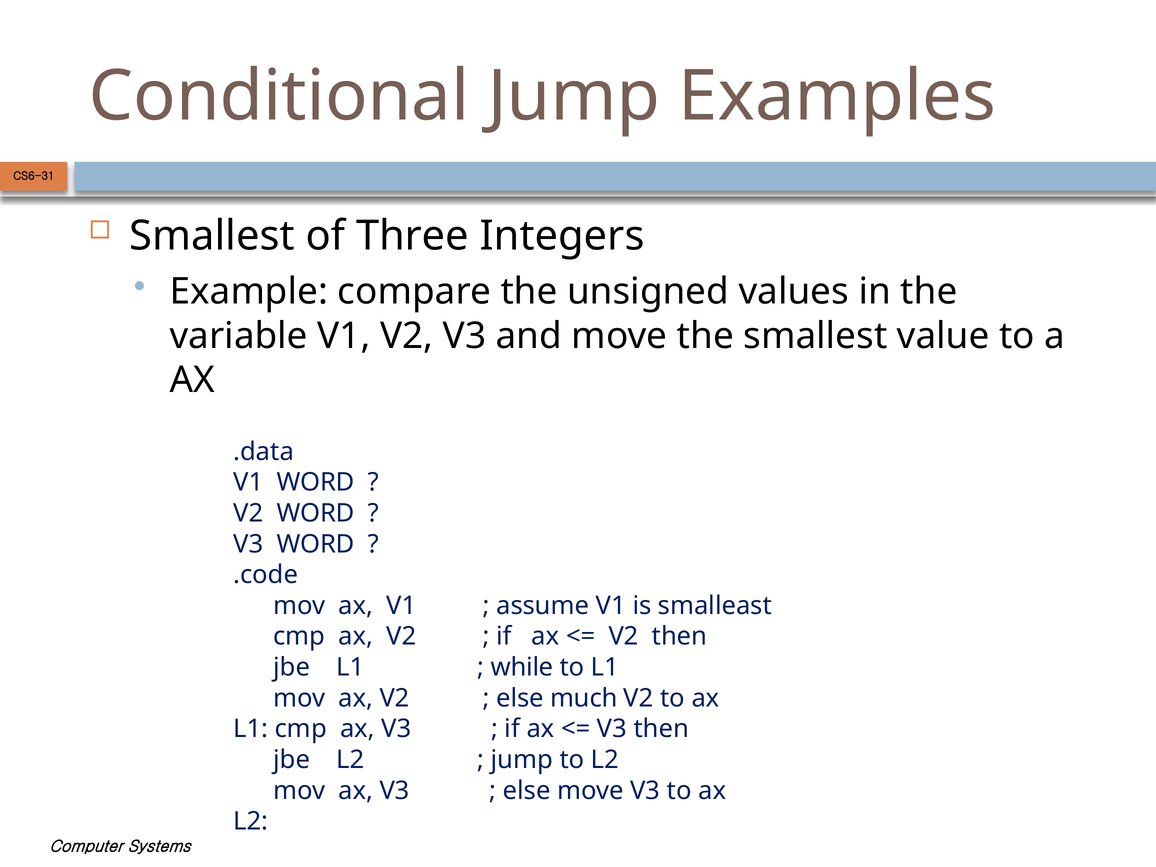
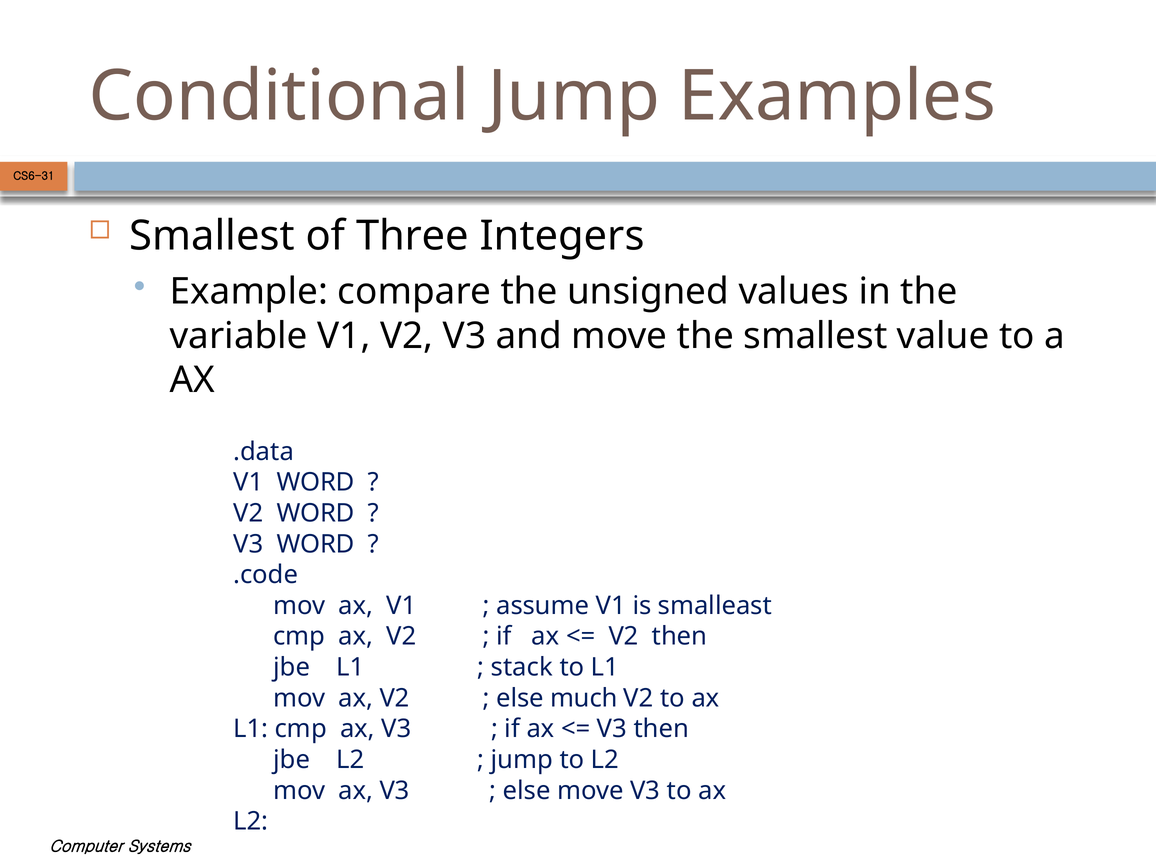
while: while -> stack
